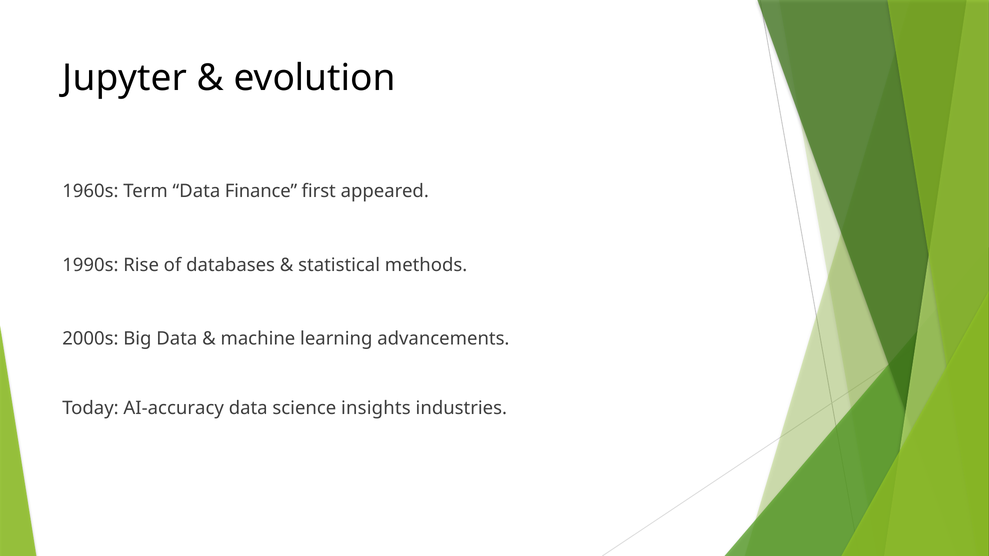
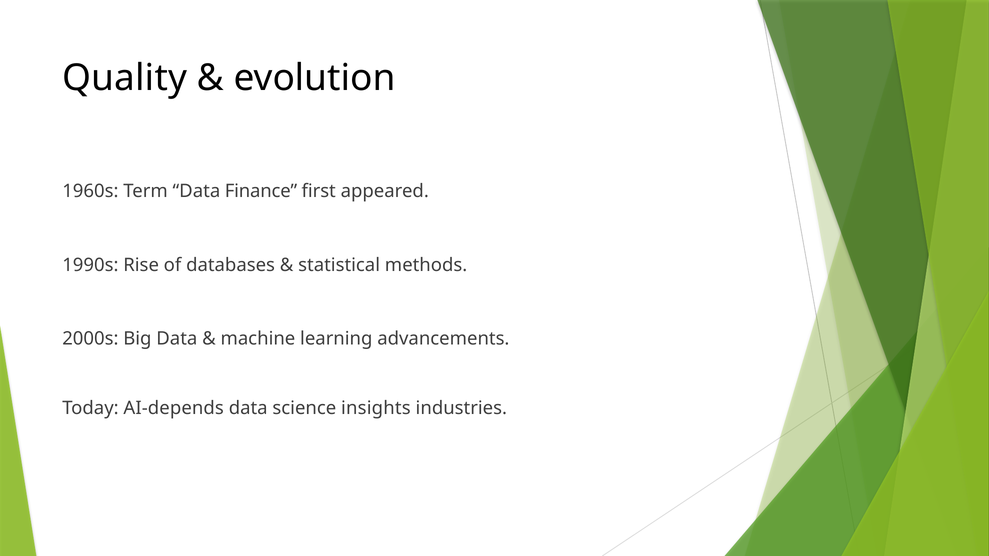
Jupyter: Jupyter -> Quality
AI-accuracy: AI-accuracy -> AI-depends
